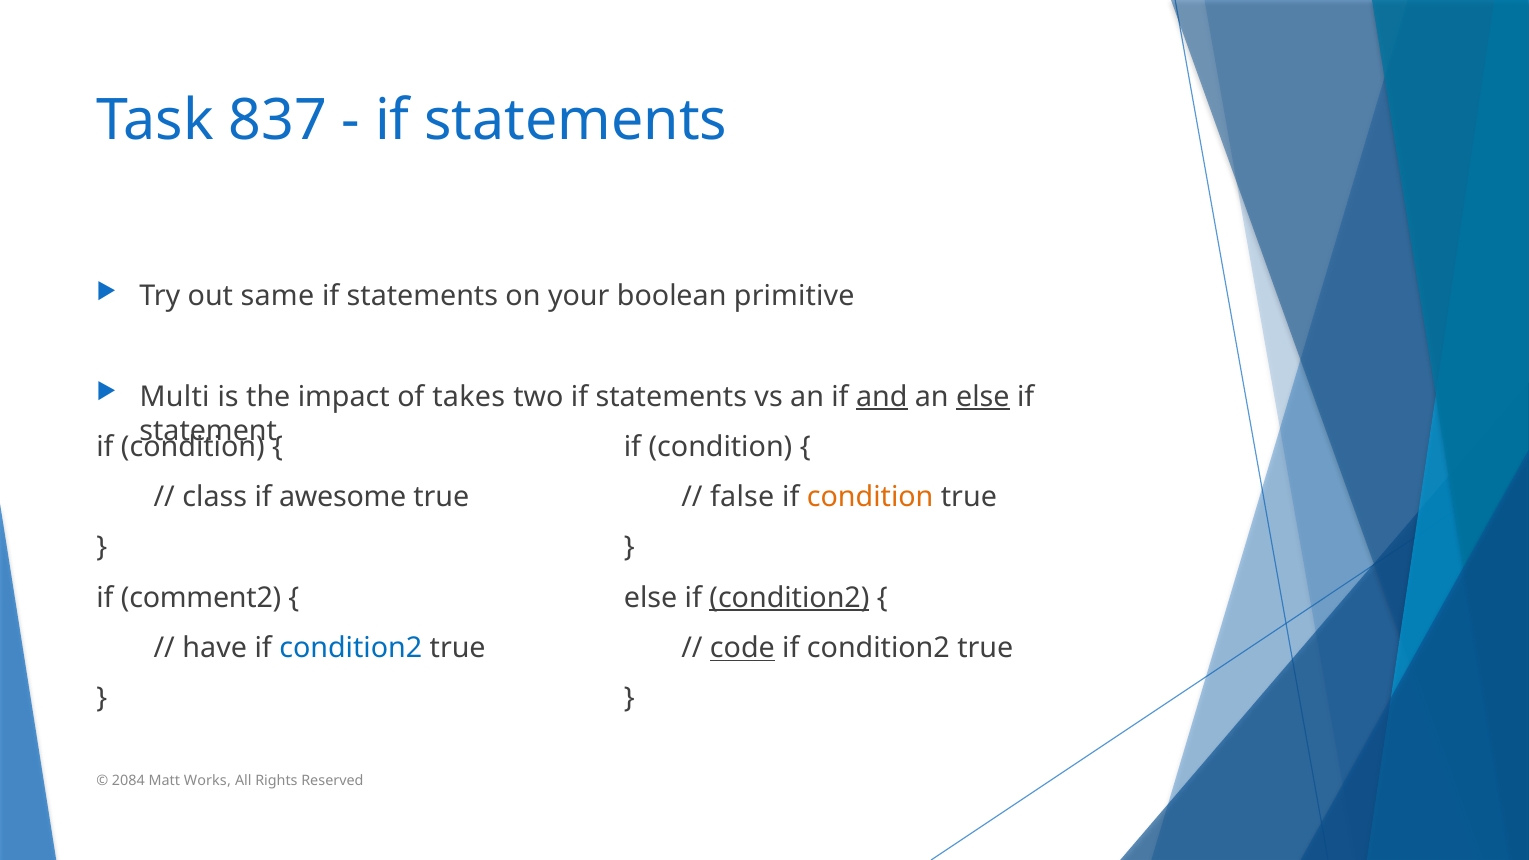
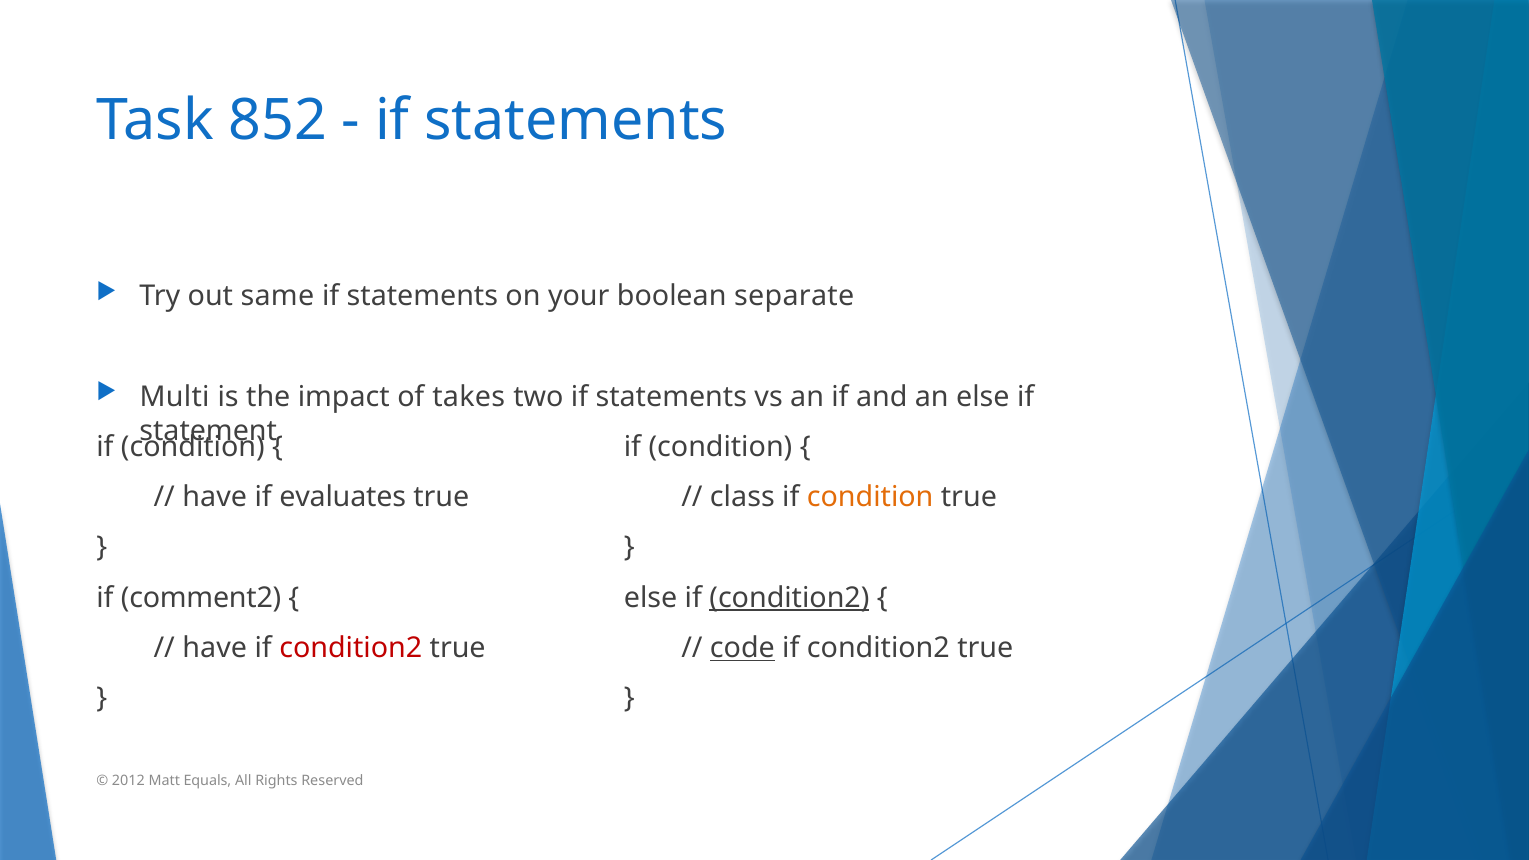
837: 837 -> 852
primitive: primitive -> separate
and underline: present -> none
else at (983, 397) underline: present -> none
class at (215, 497): class -> have
awesome: awesome -> evaluates
false: false -> class
condition2 at (351, 648) colour: blue -> red
2084: 2084 -> 2012
Works: Works -> Equals
